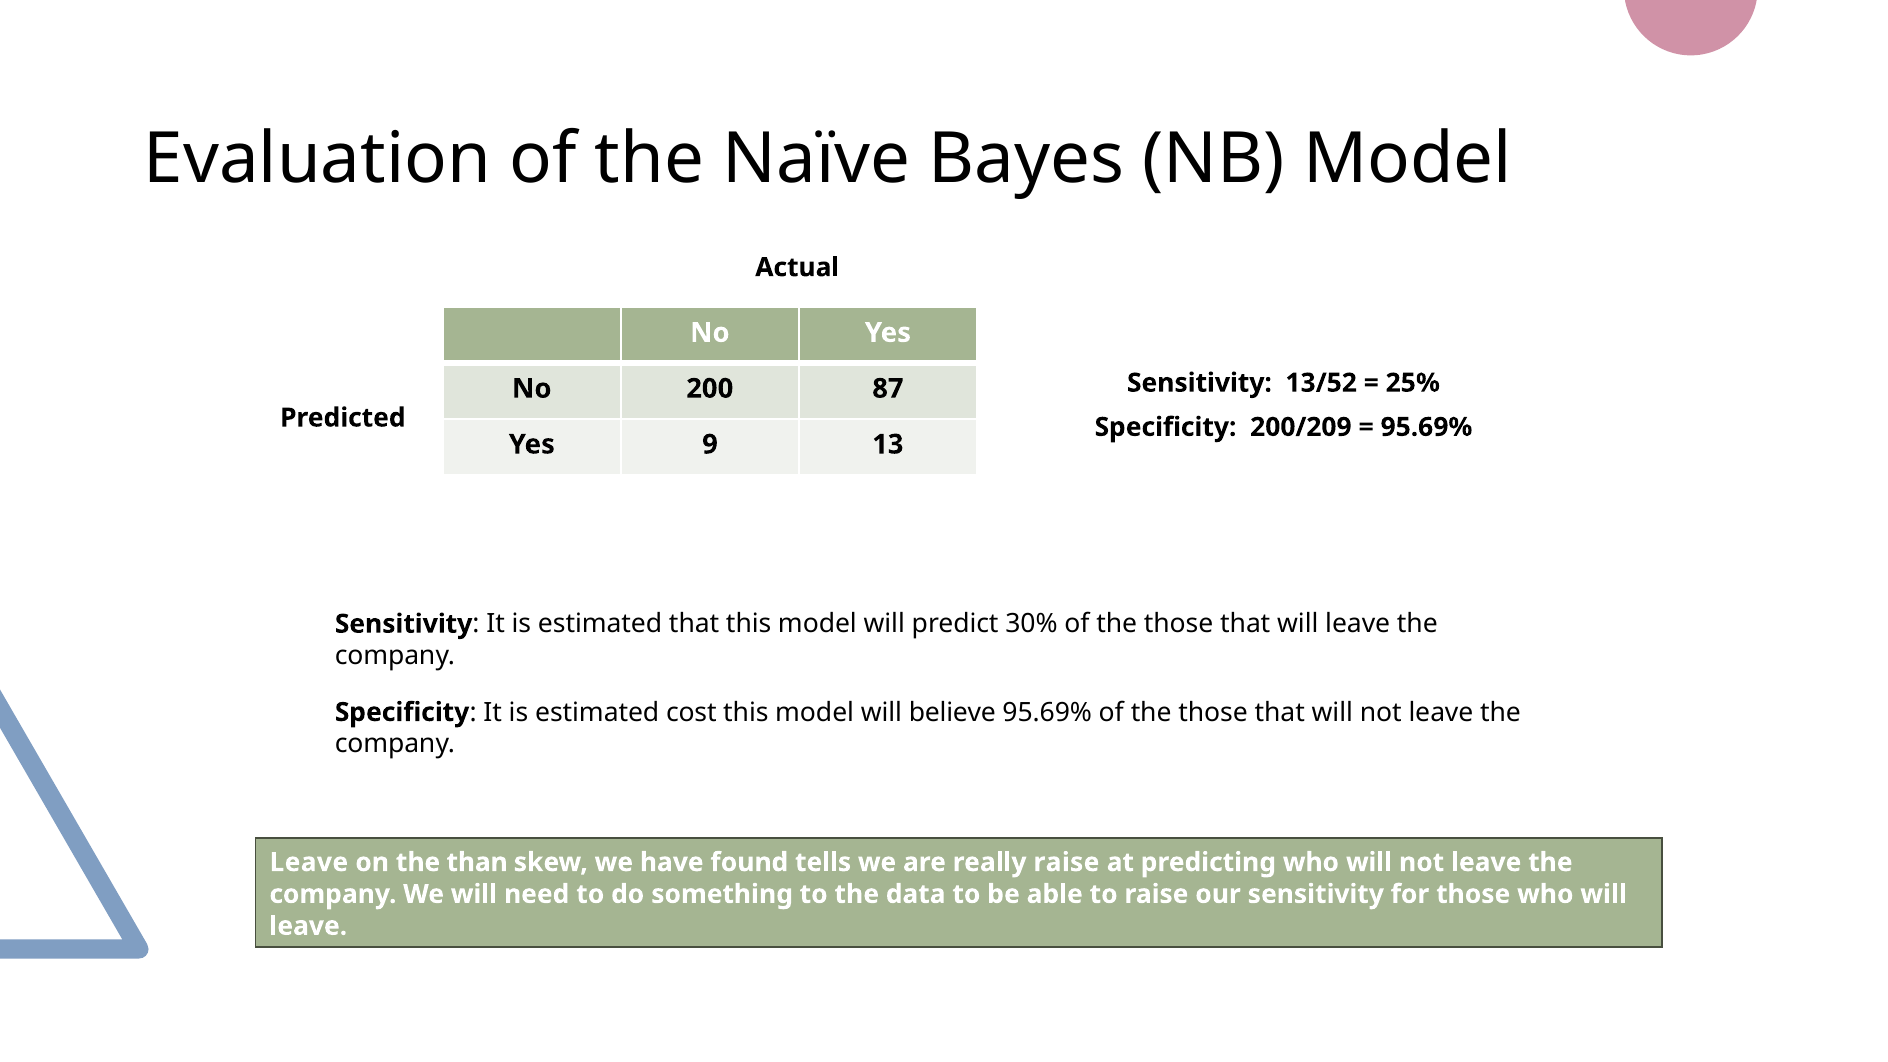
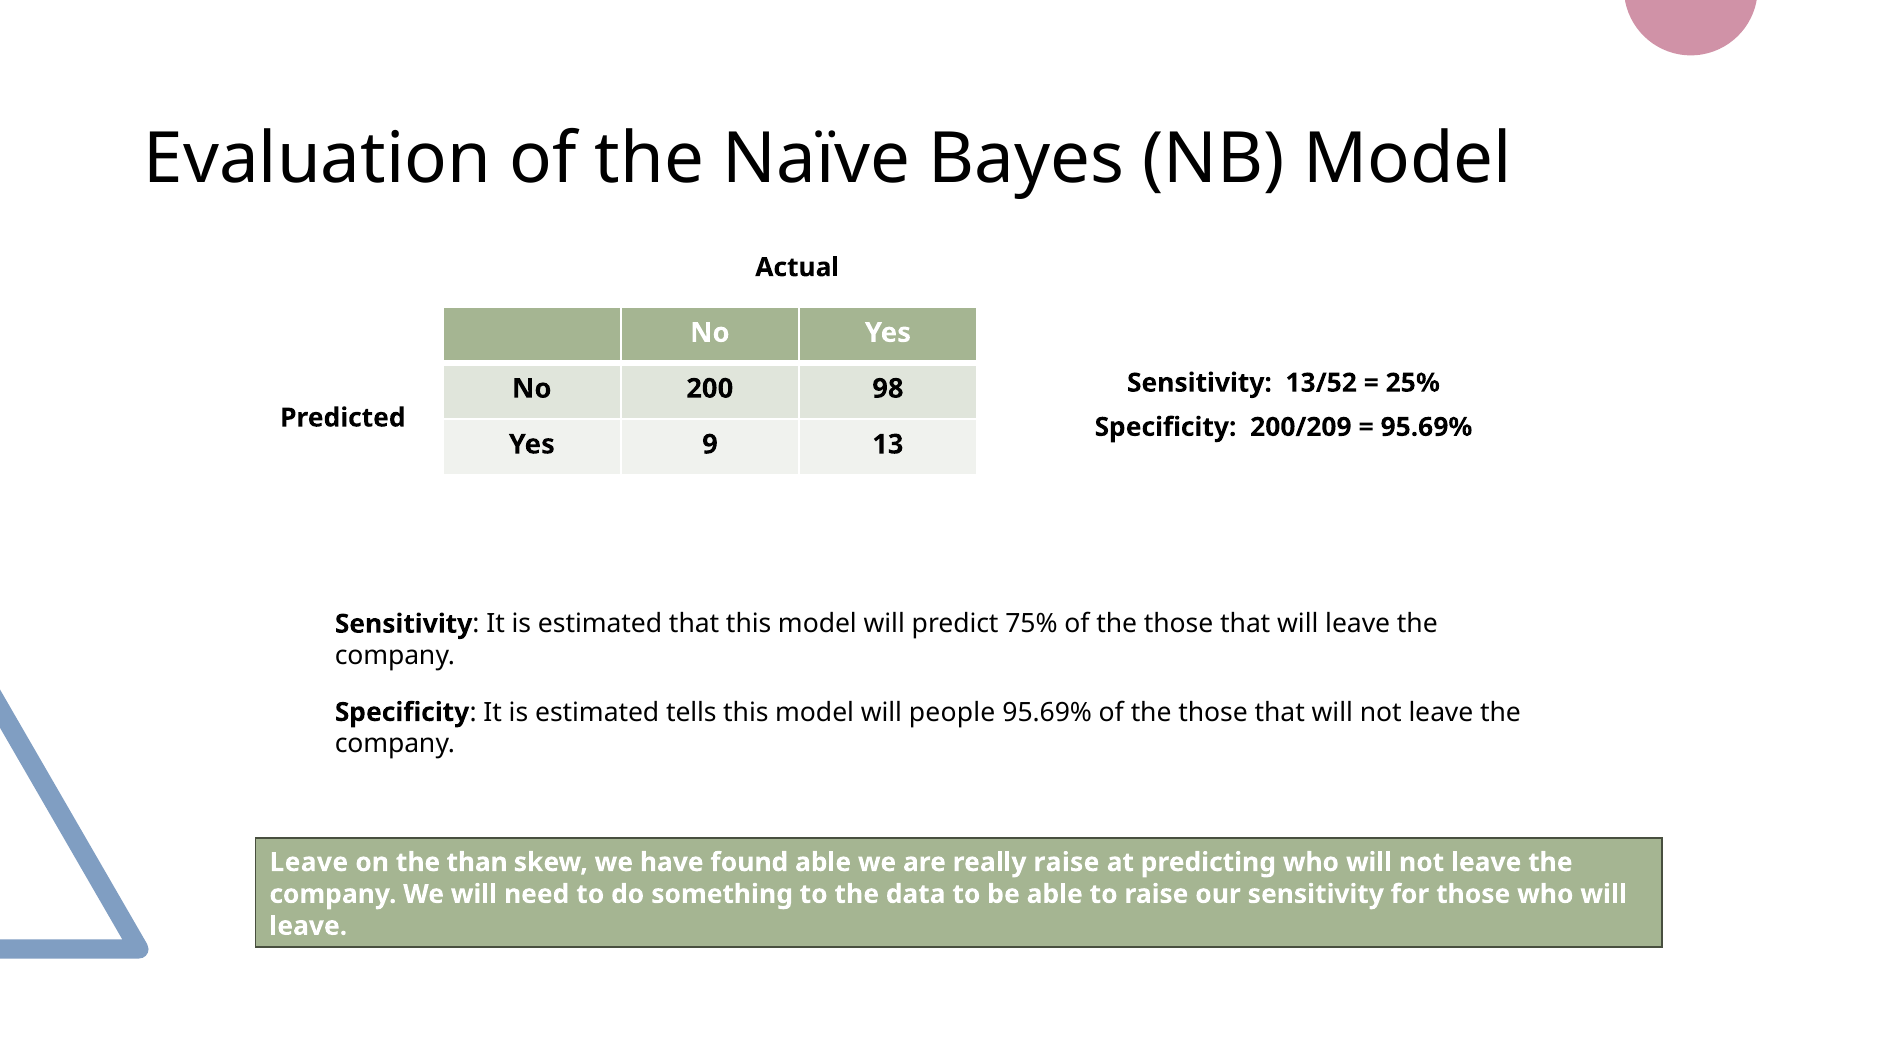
87: 87 -> 98
30%: 30% -> 75%
cost: cost -> tells
believe: believe -> people
found tells: tells -> able
